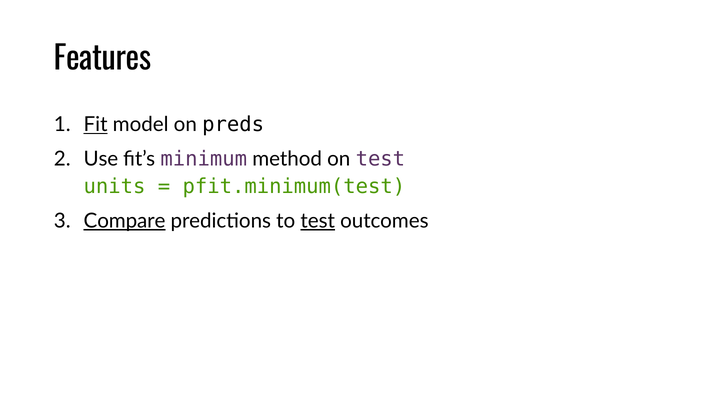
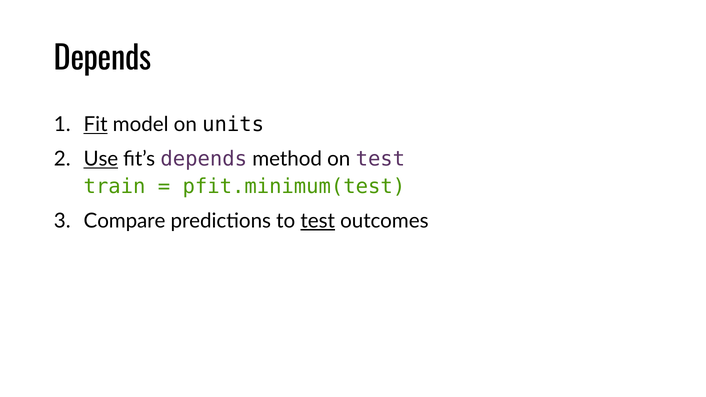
Features at (103, 59): Features -> Depends
preds: preds -> units
Use underline: none -> present
fit’s minimum: minimum -> depends
units: units -> train
Compare underline: present -> none
